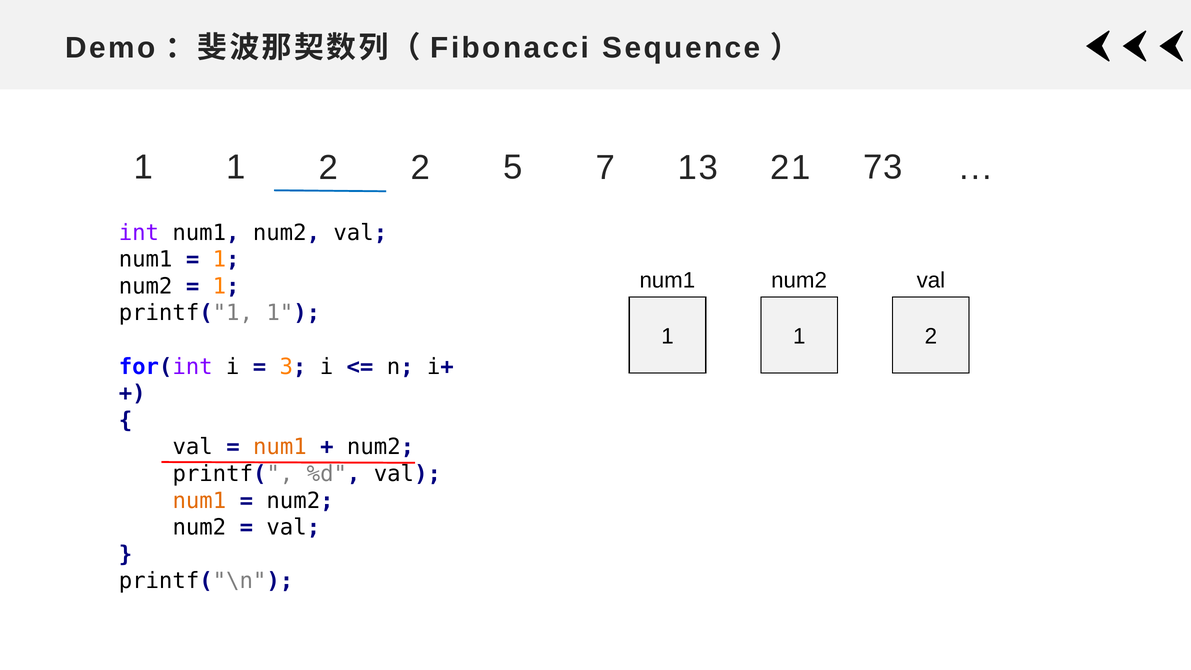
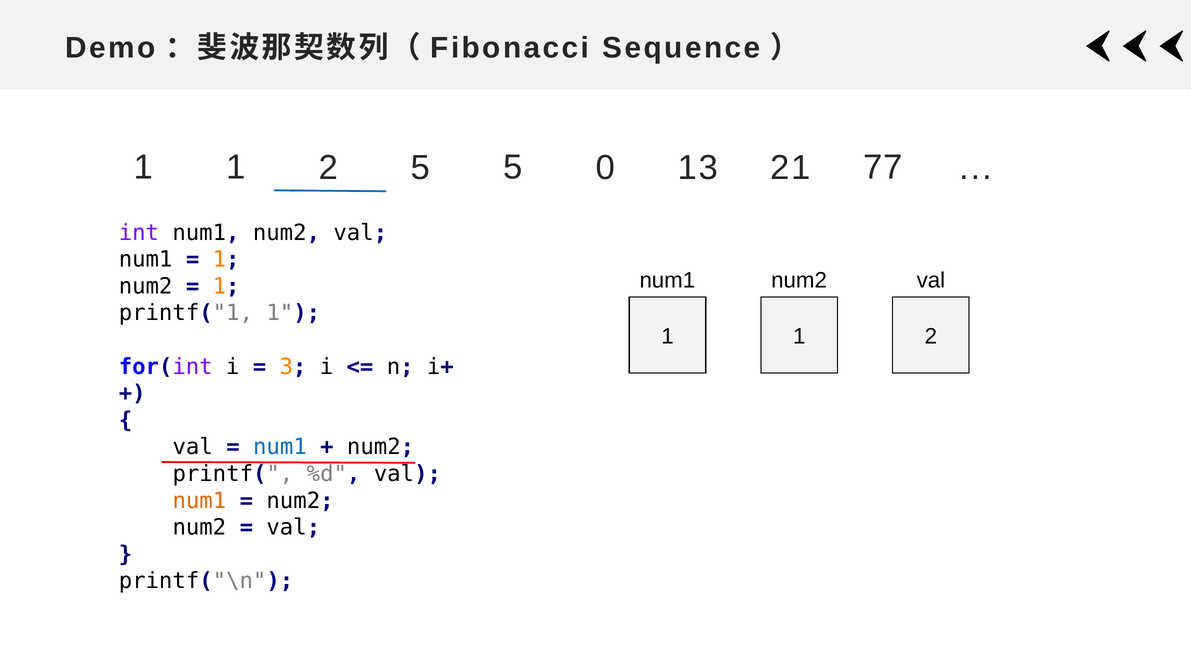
2 2: 2 -> 5
7: 7 -> 0
73: 73 -> 77
num1 at (280, 447) colour: orange -> blue
